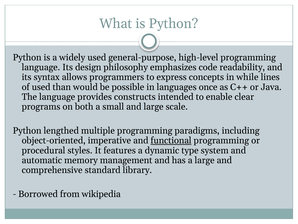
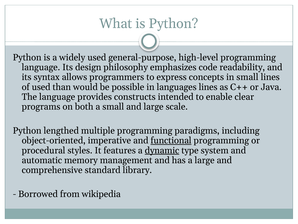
in while: while -> small
languages once: once -> lines
dynamic underline: none -> present
